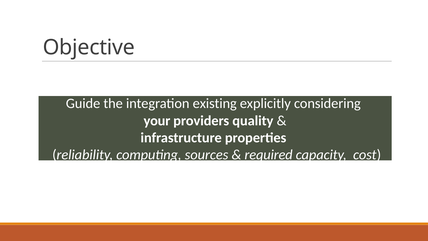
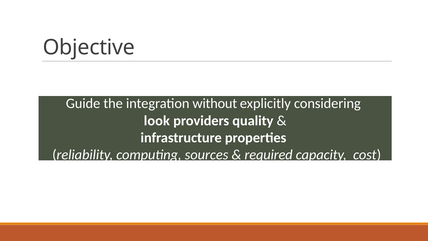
existing: existing -> without
your: your -> look
